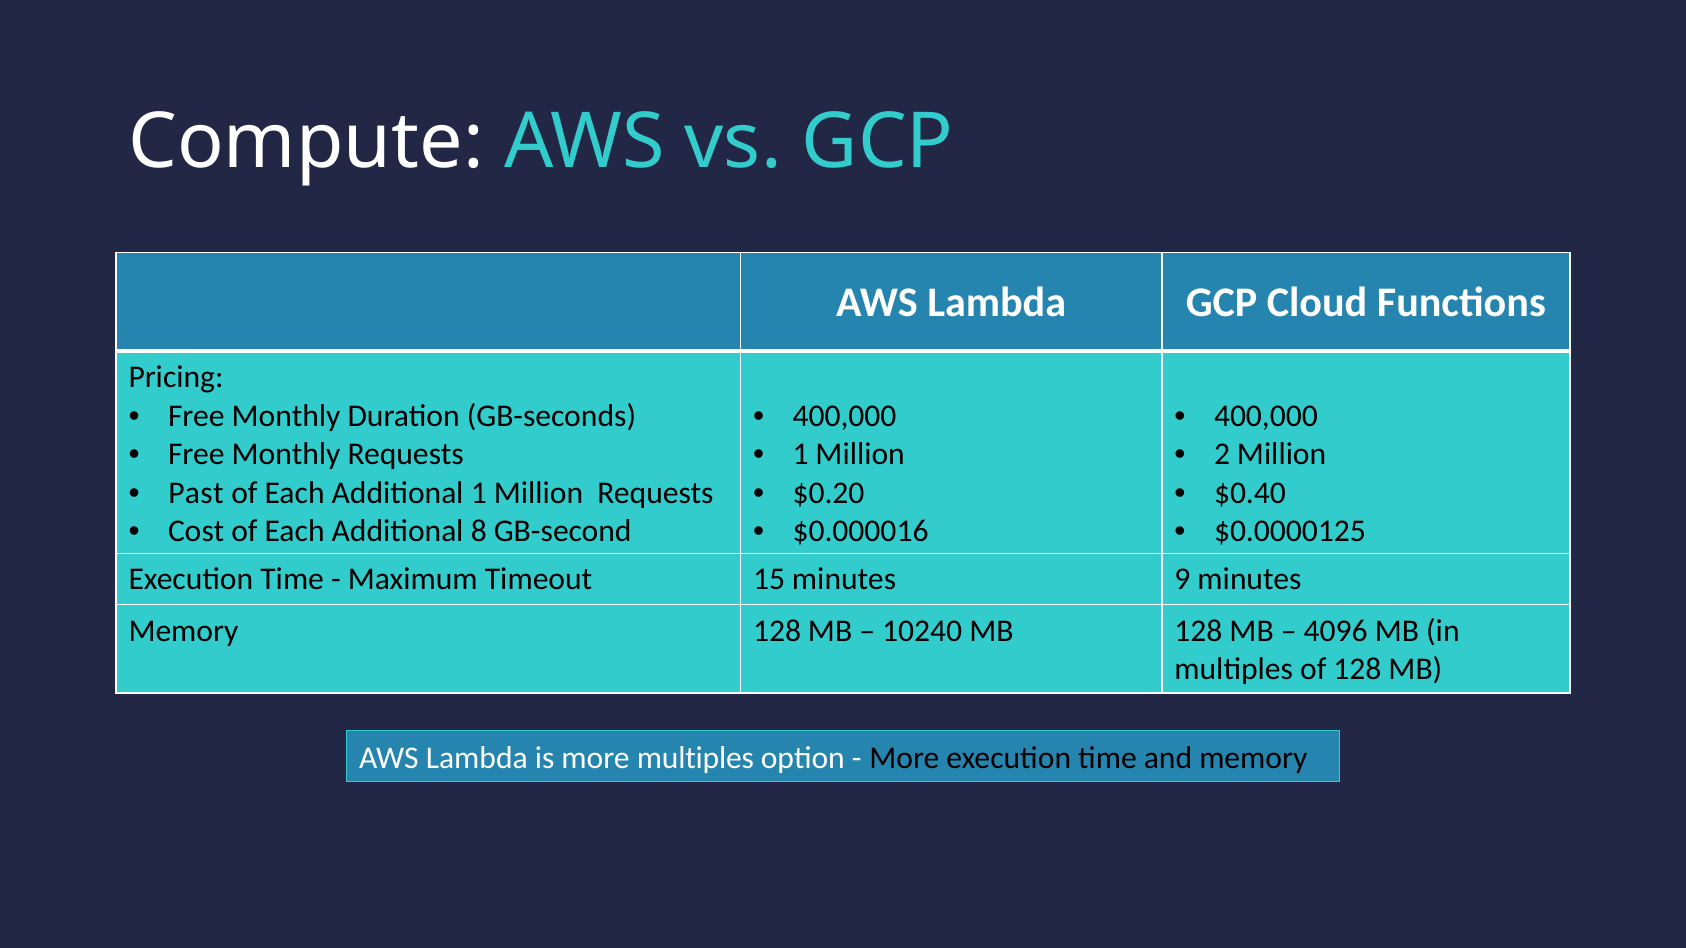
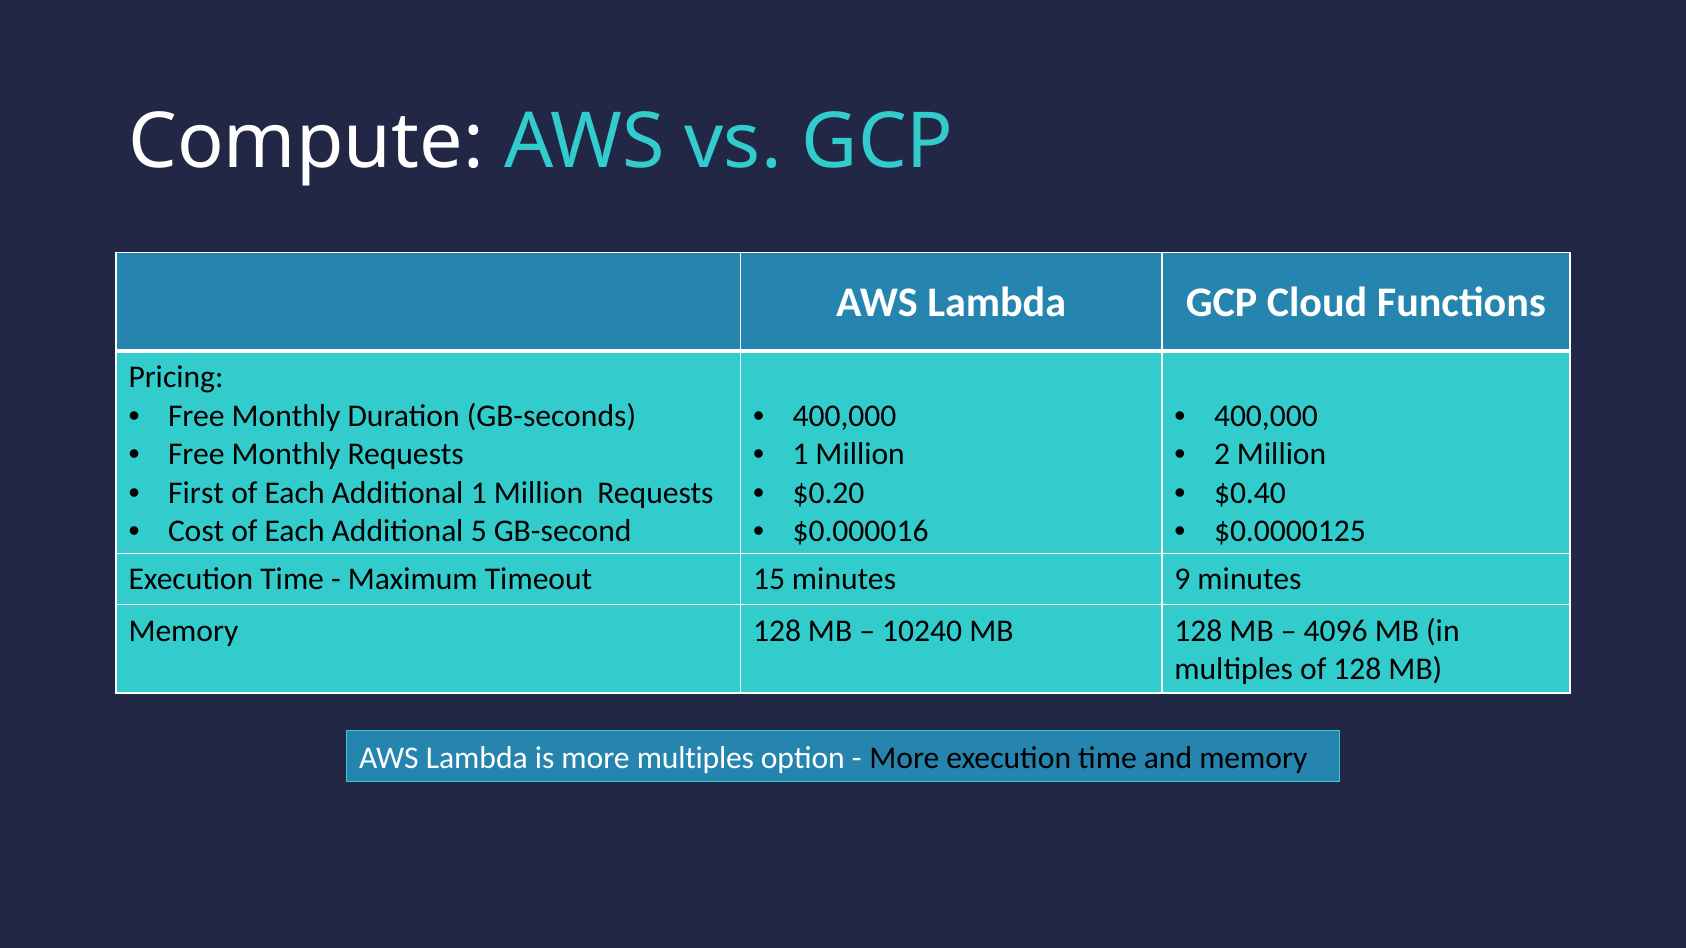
Past: Past -> First
8: 8 -> 5
